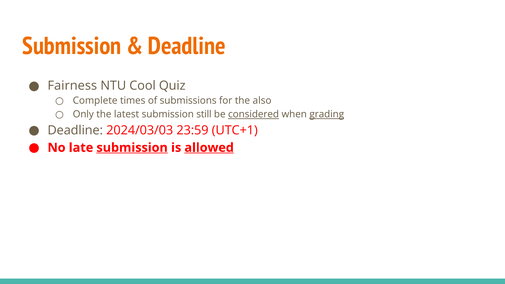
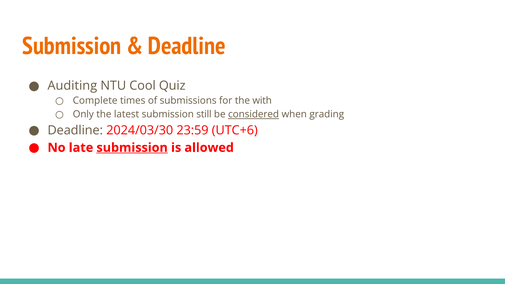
Fairness: Fairness -> Auditing
also: also -> with
grading underline: present -> none
2024/03/03: 2024/03/03 -> 2024/03/30
UTC+1: UTC+1 -> UTC+6
allowed underline: present -> none
